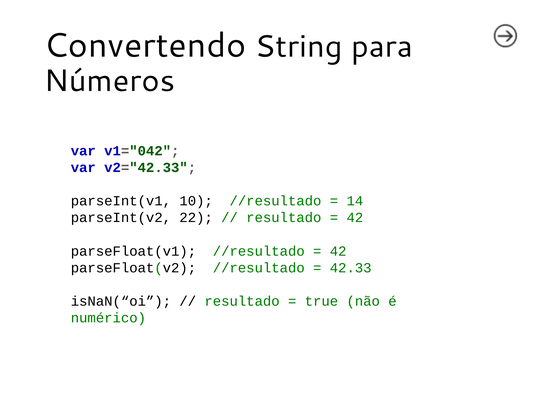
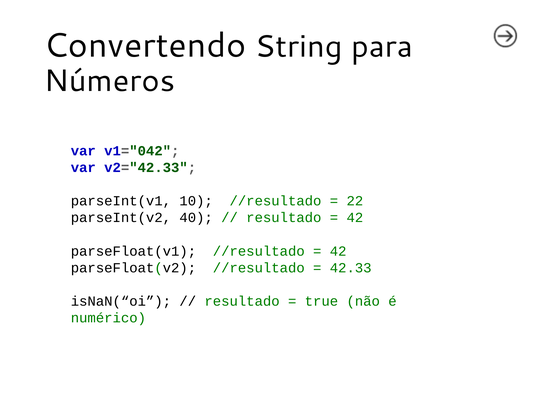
14: 14 -> 22
22: 22 -> 40
